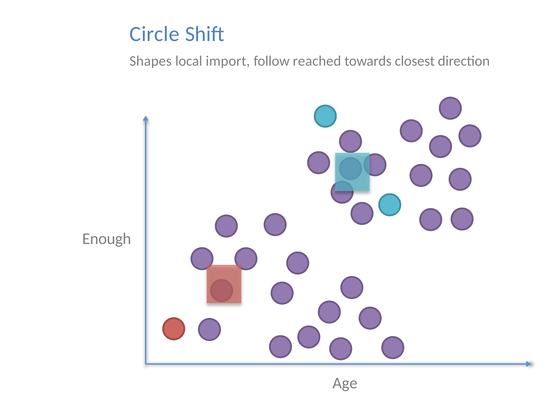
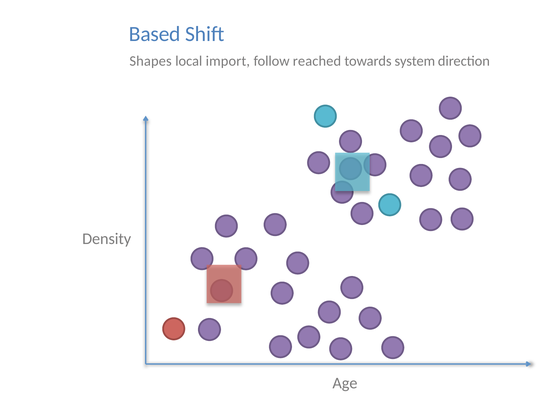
Circle: Circle -> Based
closest: closest -> system
Enough: Enough -> Density
